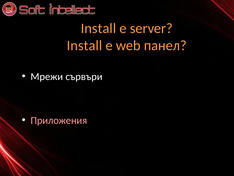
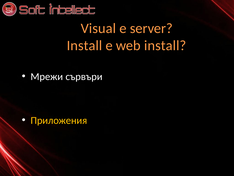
Install at (98, 28): Install -> Visual
web панел: панел -> install
Приложения colour: pink -> yellow
